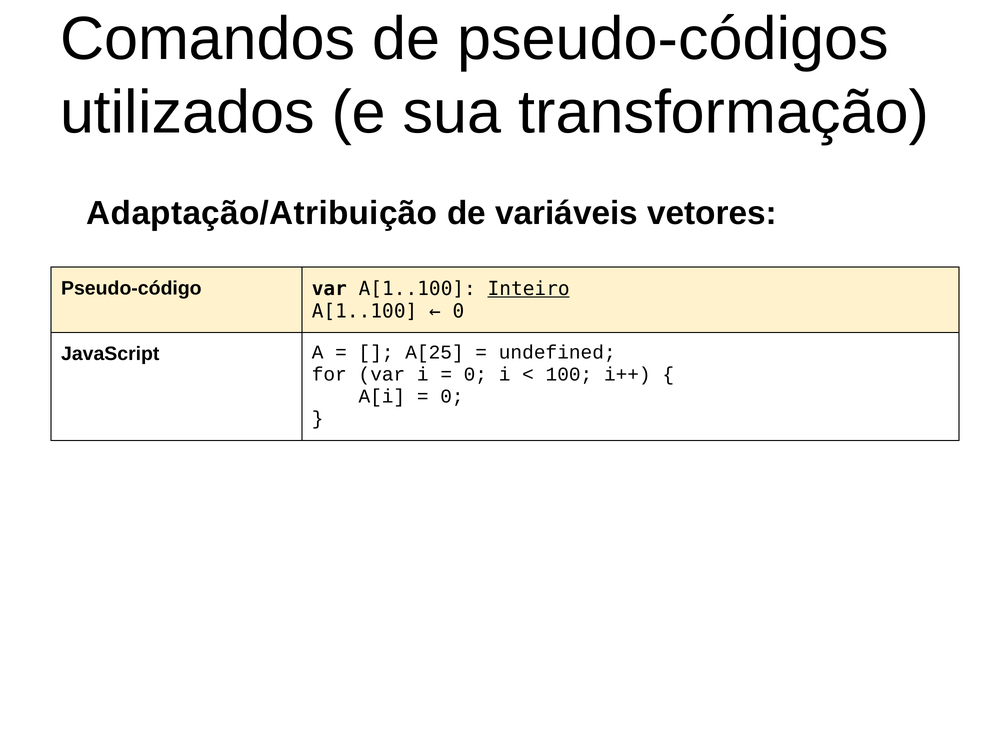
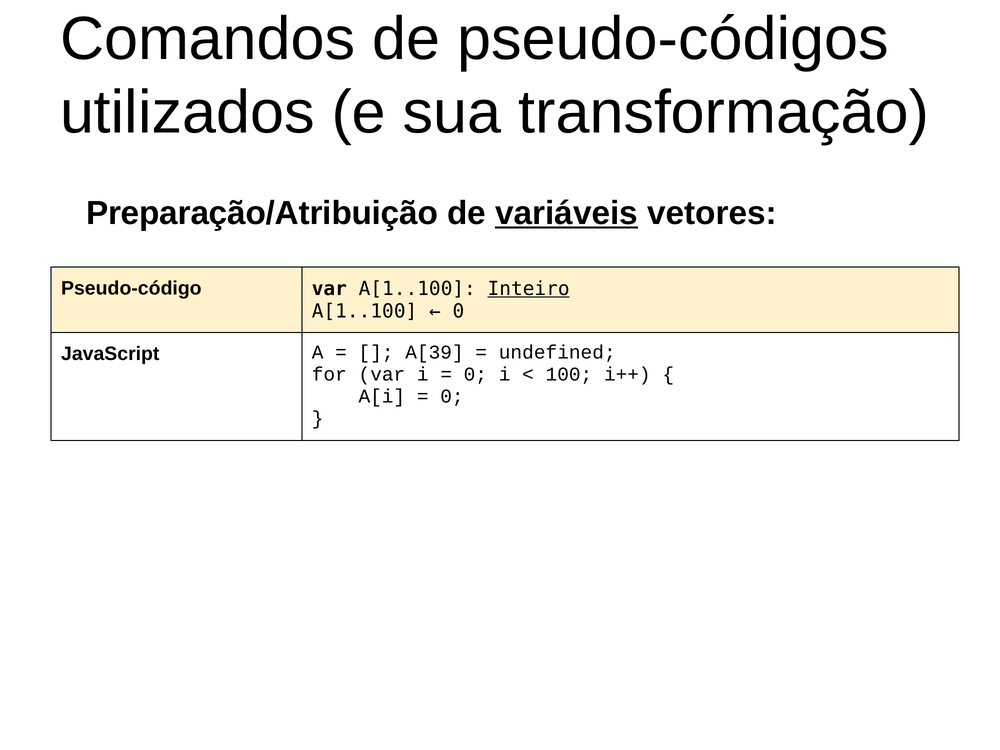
Adaptação/Atribuição: Adaptação/Atribuição -> Preparação/Atribuição
variáveis underline: none -> present
A[25: A[25 -> A[39
